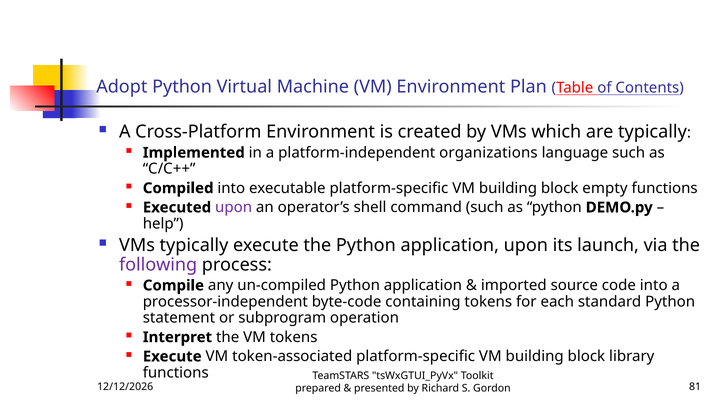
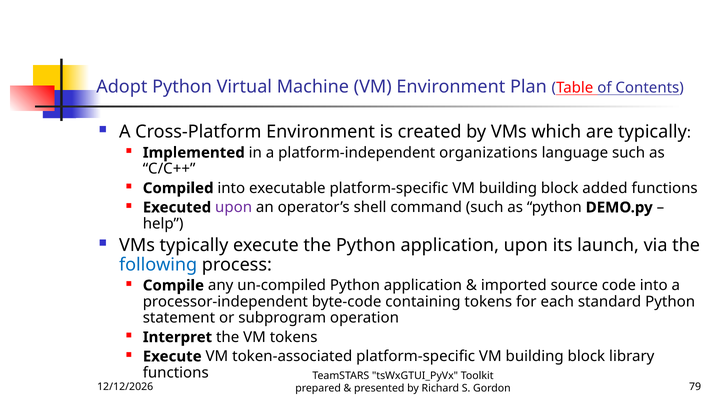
empty: empty -> added
following colour: purple -> blue
81: 81 -> 79
